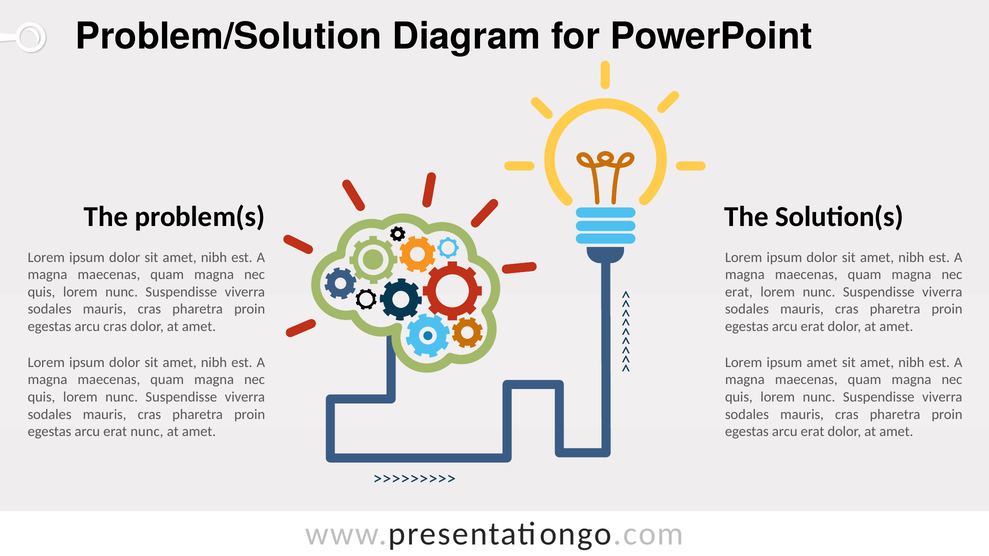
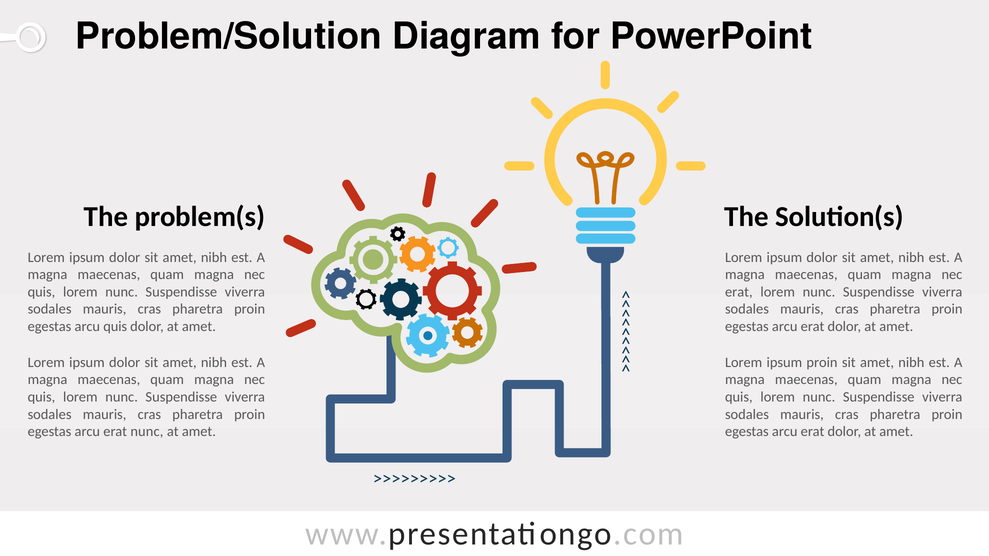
arcu cras: cras -> quis
ipsum amet: amet -> proin
